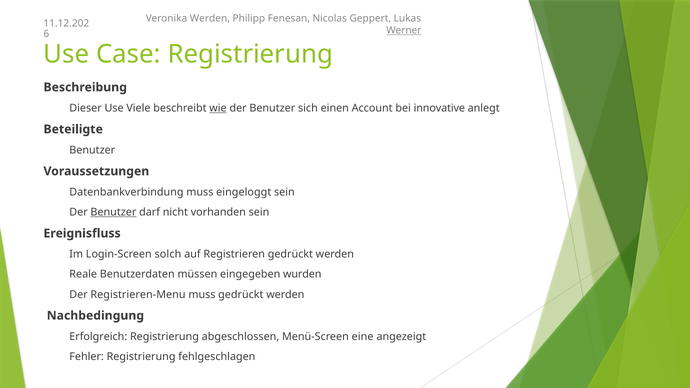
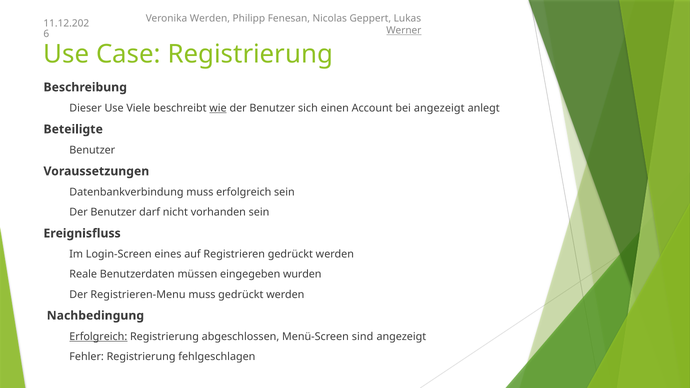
bei innovative: innovative -> angezeigt
muss eingeloggt: eingeloggt -> erfolgreich
Benutzer at (113, 212) underline: present -> none
solch: solch -> eines
Erfolgreich at (98, 337) underline: none -> present
eine: eine -> sind
